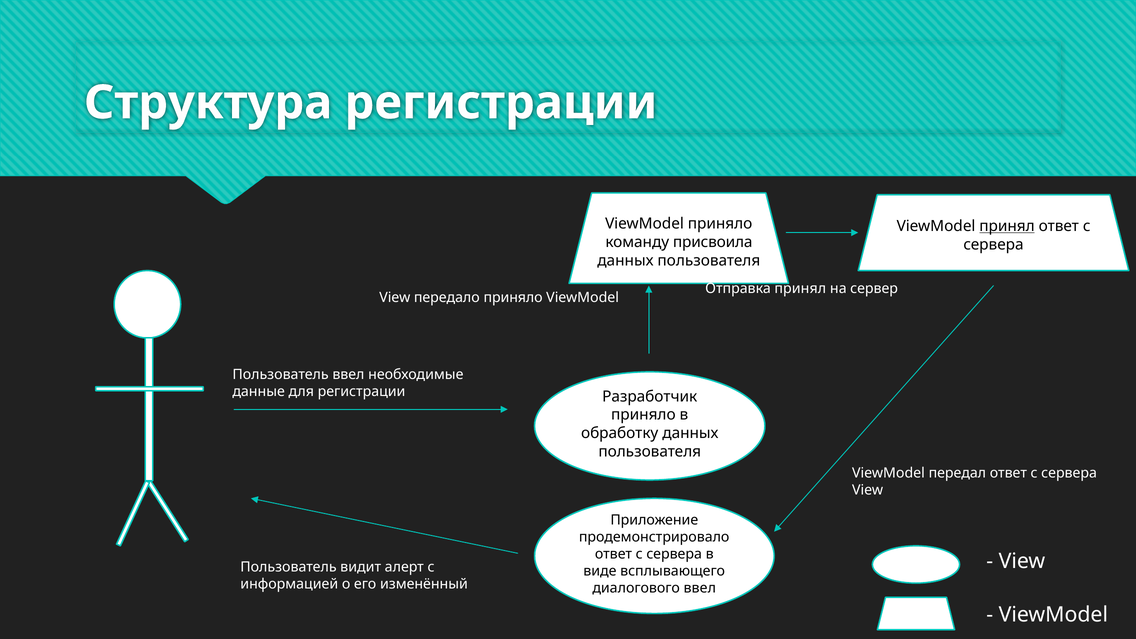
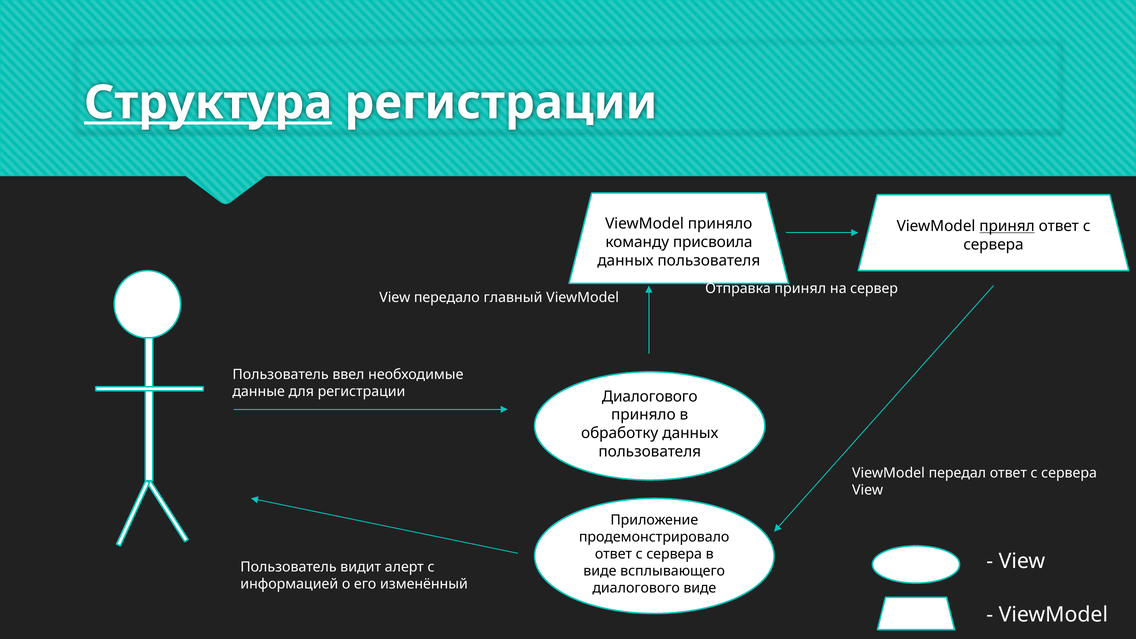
Структура underline: none -> present
передало приняло: приняло -> главный
регистрации Разработчик: Разработчик -> Диалогового
диалогового ввел: ввел -> виде
